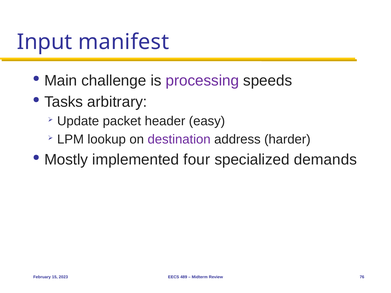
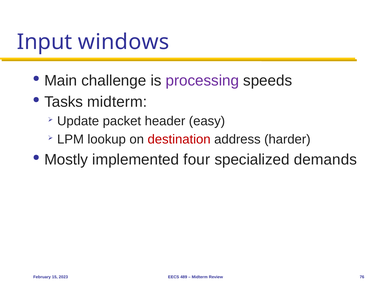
manifest: manifest -> windows
Tasks arbitrary: arbitrary -> midterm
destination colour: purple -> red
